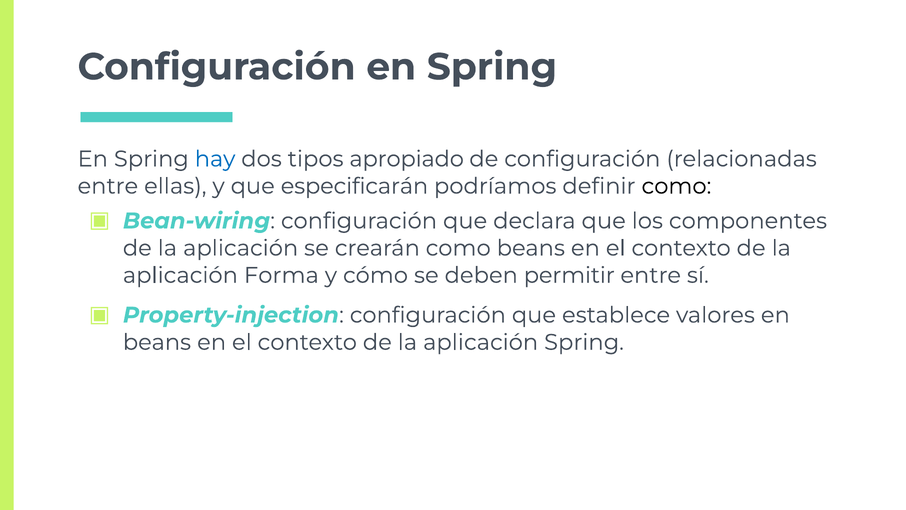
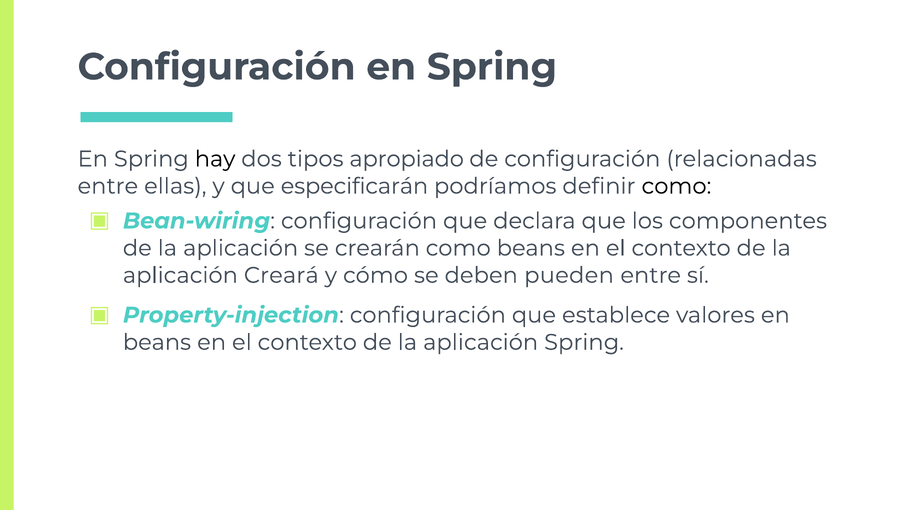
hay colour: blue -> black
Forma: Forma -> Creará
permitir: permitir -> pueden
